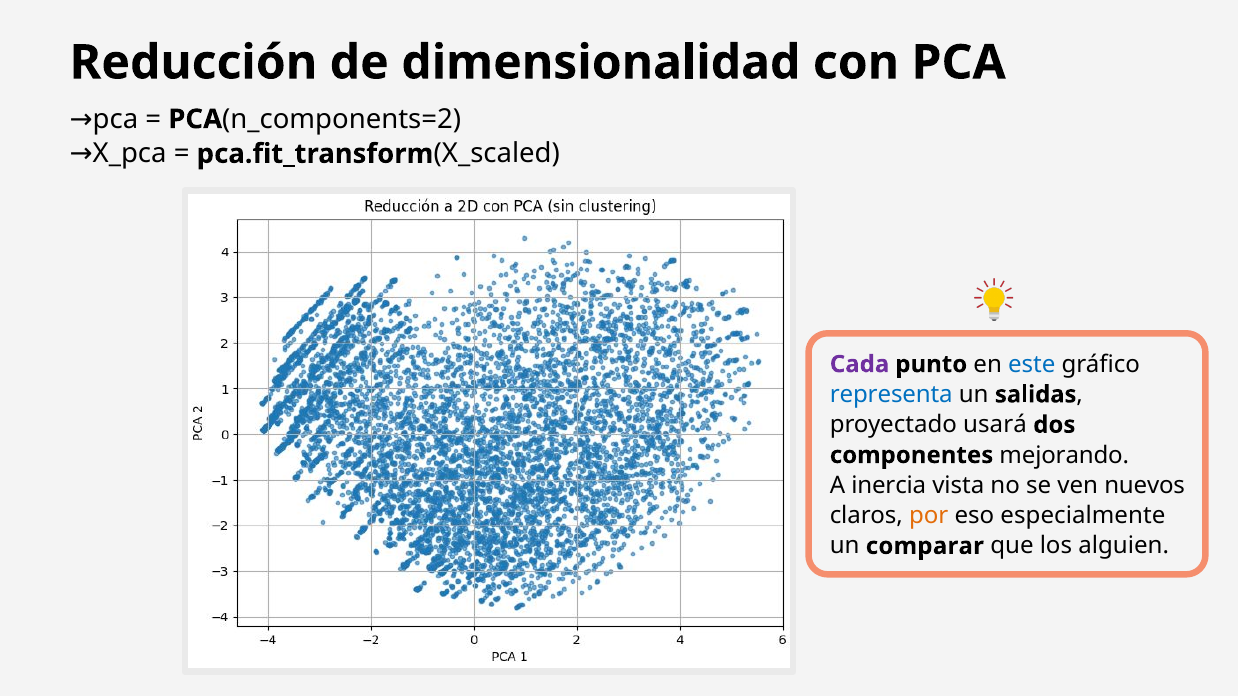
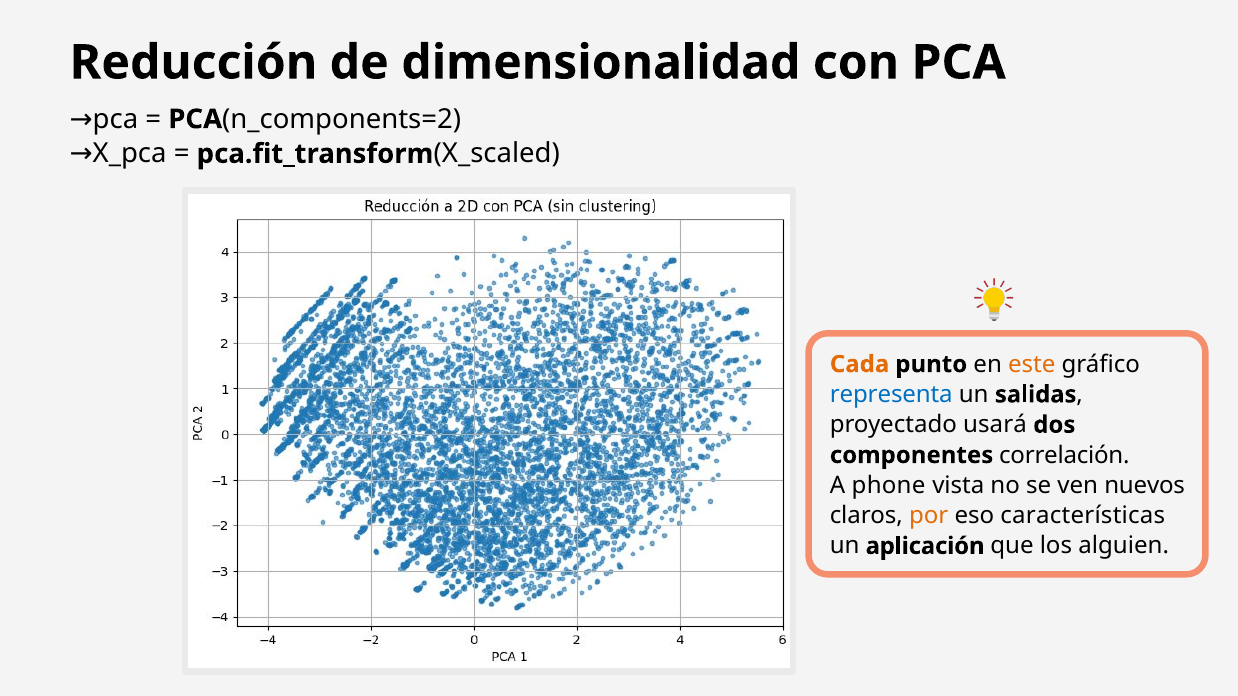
Cada colour: purple -> orange
este colour: blue -> orange
mejorando: mejorando -> correlación
inercia: inercia -> phone
especialmente: especialmente -> características
comparar: comparar -> aplicación
